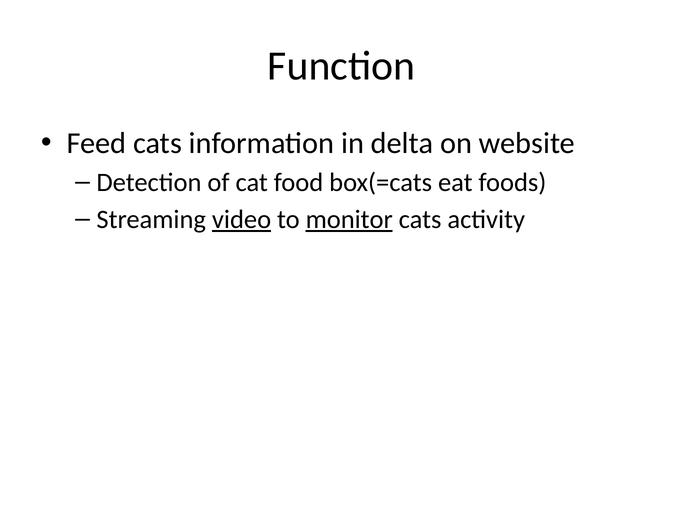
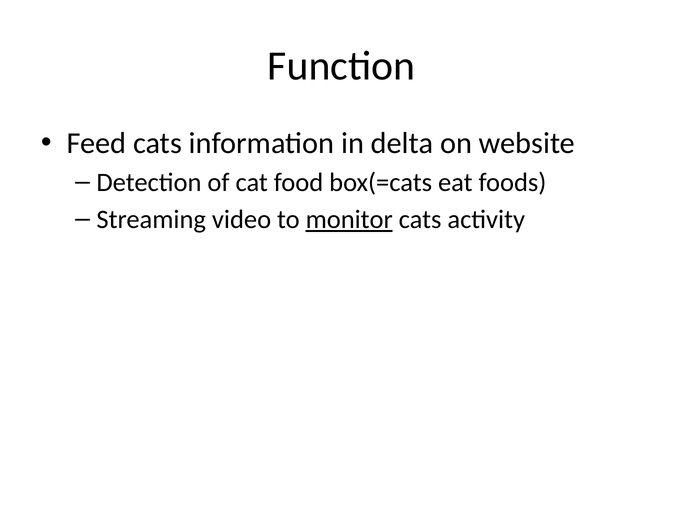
video underline: present -> none
